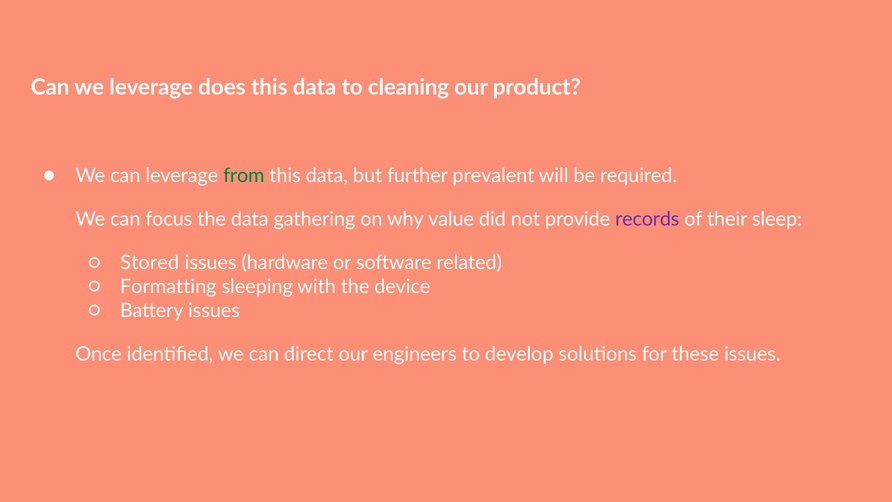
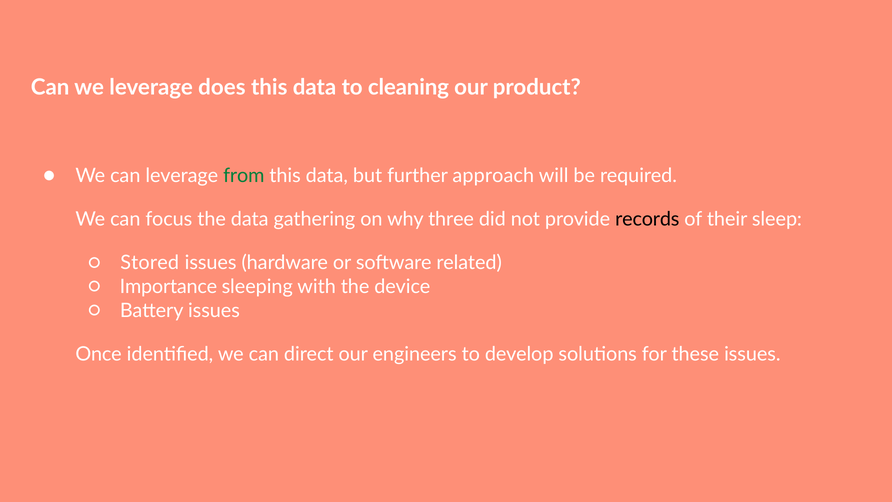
prevalent: prevalent -> approach
value: value -> three
records colour: purple -> black
Formatting: Formatting -> Importance
